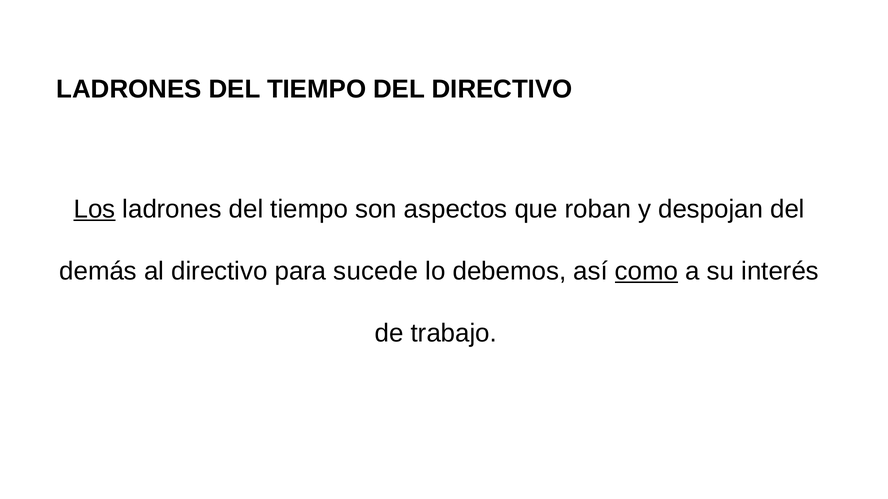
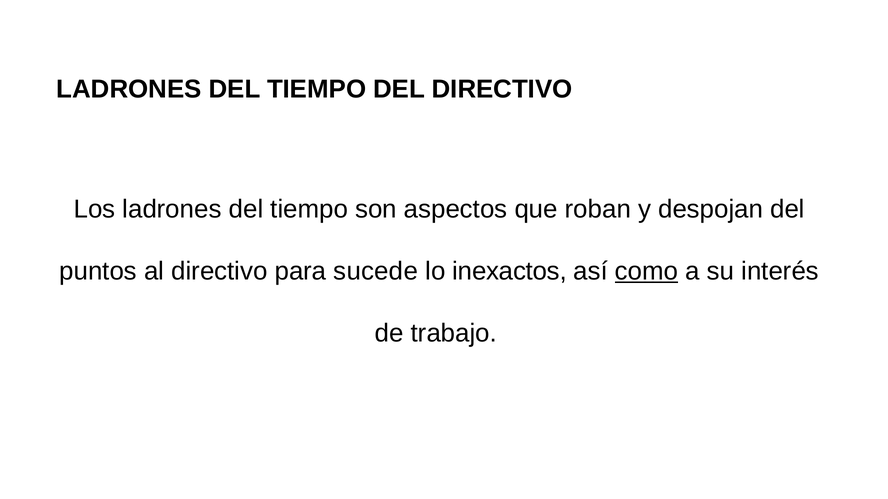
Los underline: present -> none
demás: demás -> puntos
debemos: debemos -> inexactos
